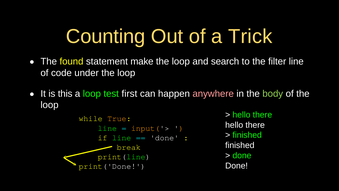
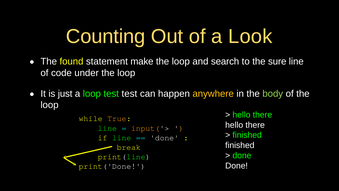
Trick: Trick -> Look
filter: filter -> sure
this: this -> just
test first: first -> test
anywhere colour: pink -> yellow
